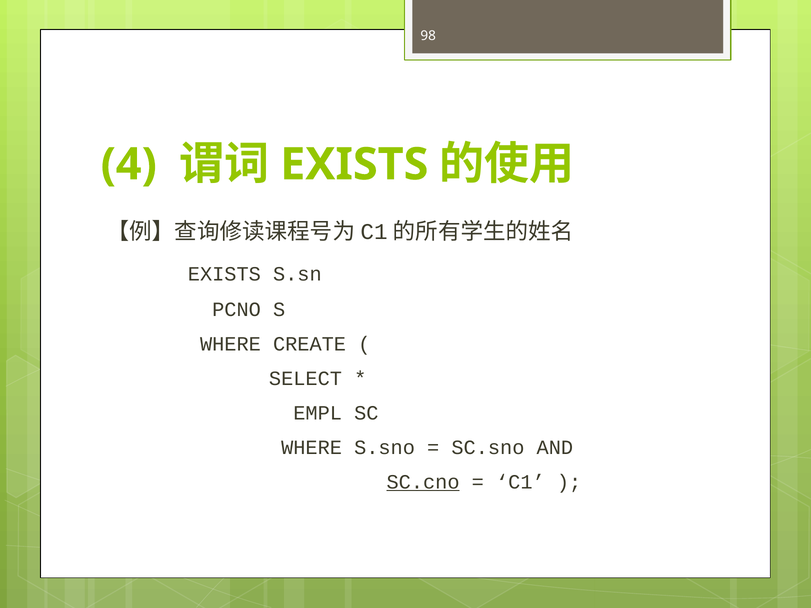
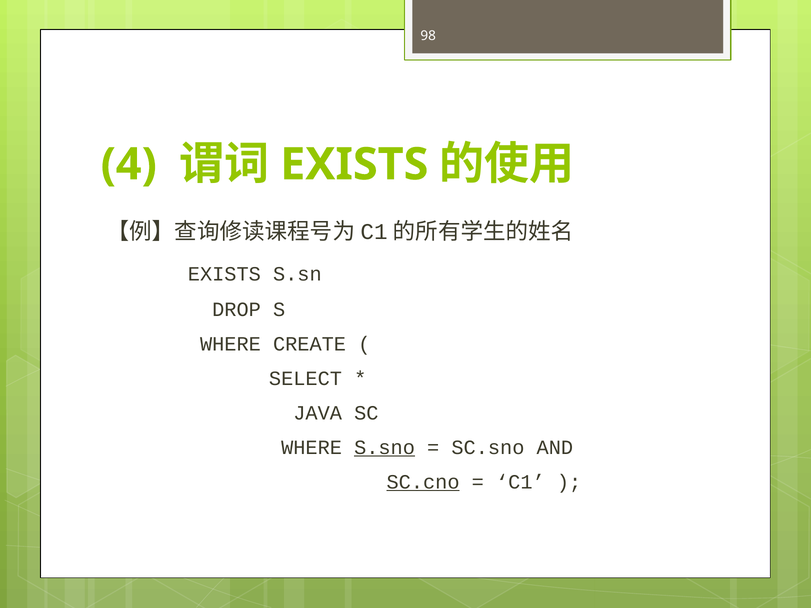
PCNO: PCNO -> DROP
EMPL: EMPL -> JAVA
S.sno underline: none -> present
